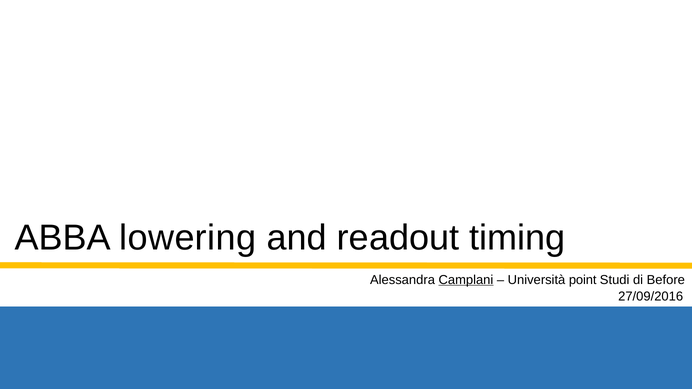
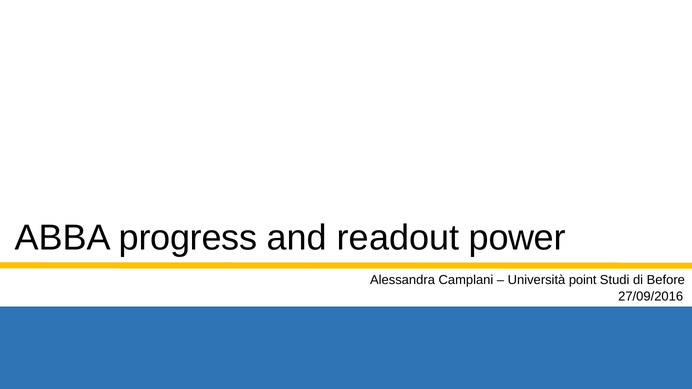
lowering: lowering -> progress
timing: timing -> power
Camplani underline: present -> none
